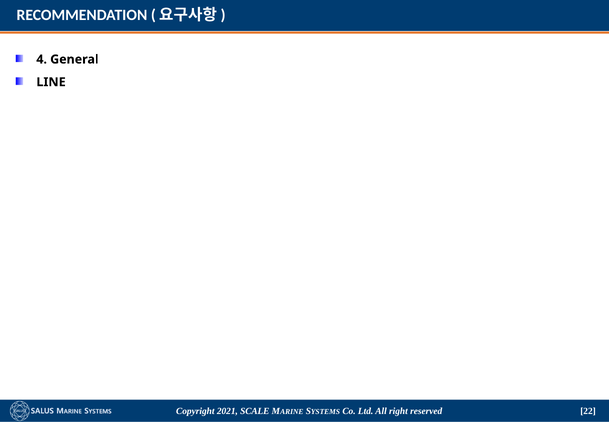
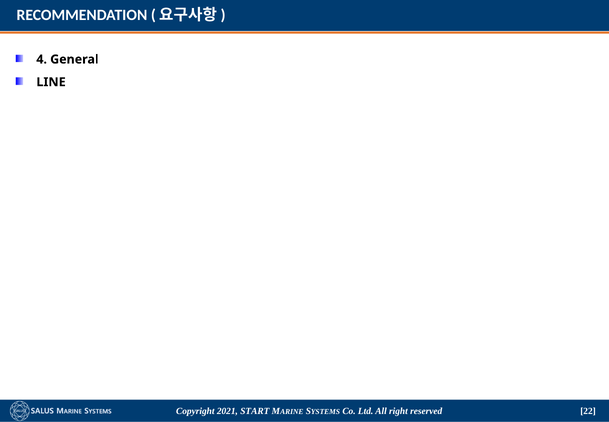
SCALE: SCALE -> START
